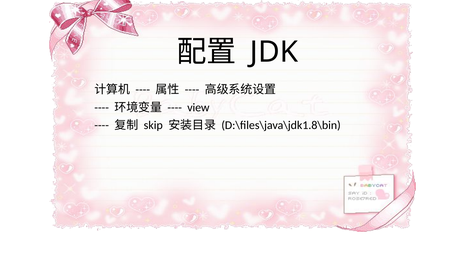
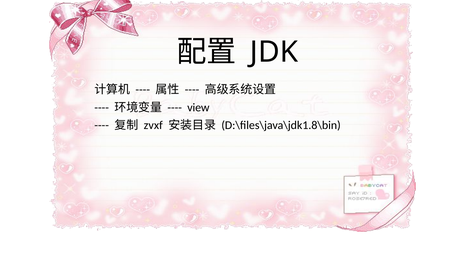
skip: skip -> zvxf
